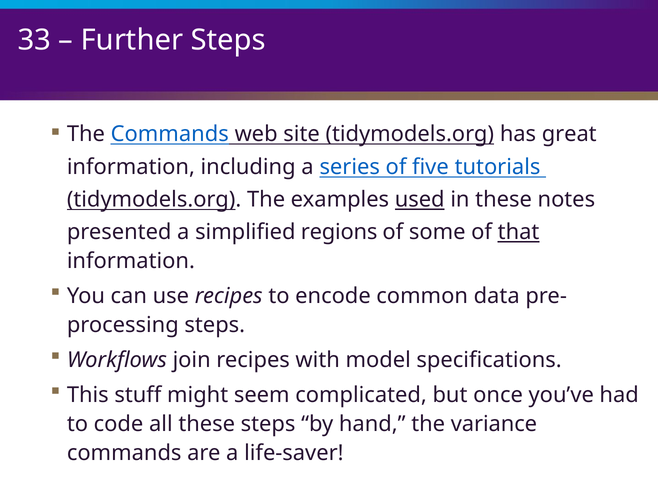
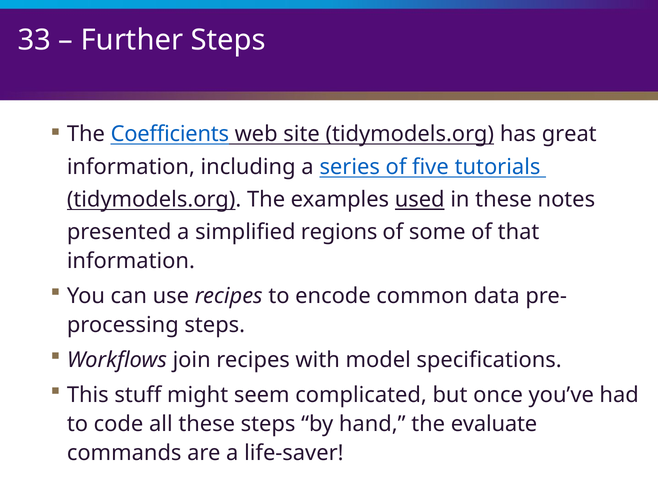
The Commands: Commands -> Coefficients
that underline: present -> none
variance: variance -> evaluate
